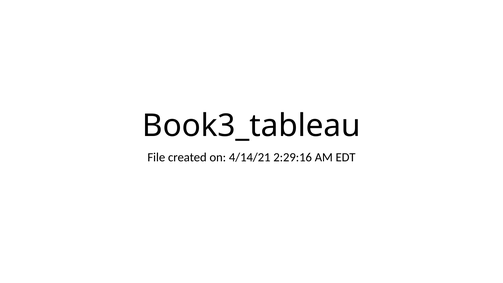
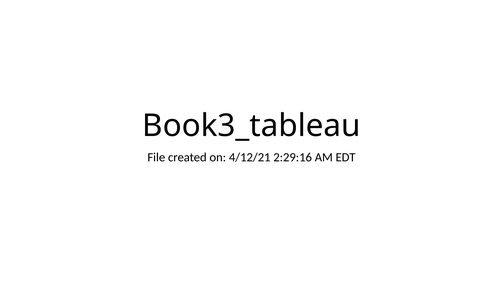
4/14/21: 4/14/21 -> 4/12/21
